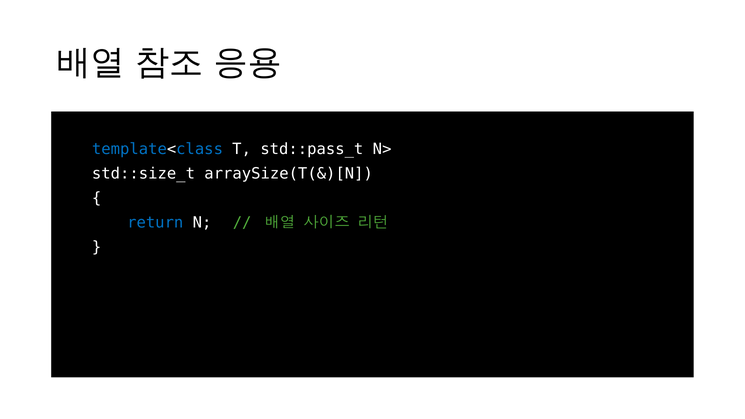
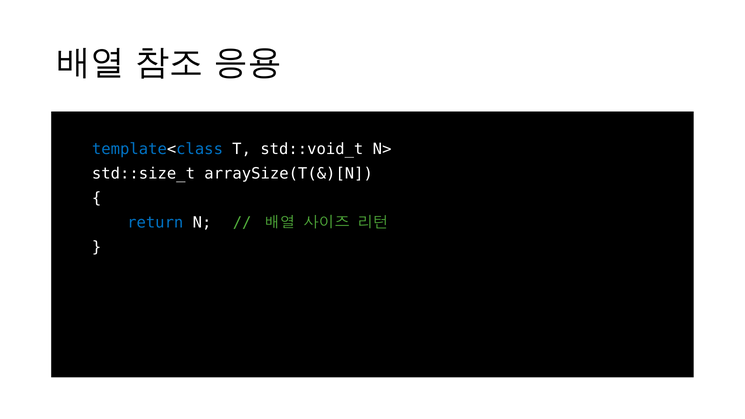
std::pass_t: std::pass_t -> std::void_t
